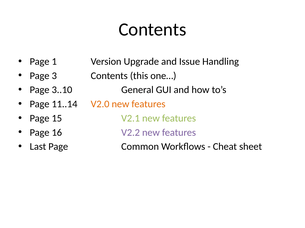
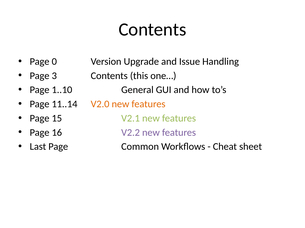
1: 1 -> 0
3..10: 3..10 -> 1..10
